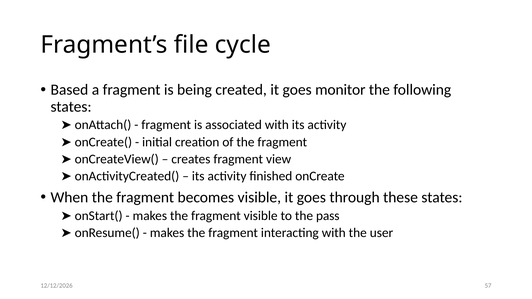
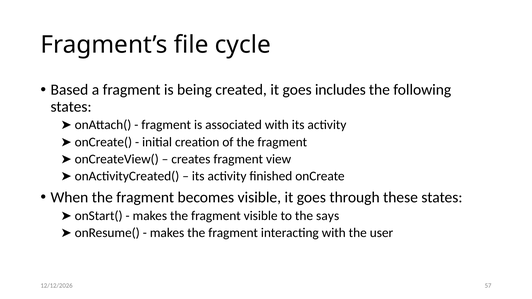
monitor: monitor -> includes
pass: pass -> says
